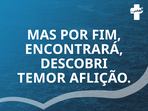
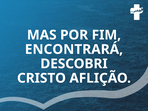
TEMOR: TEMOR -> CRISTO
